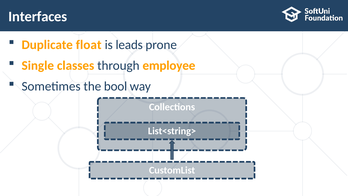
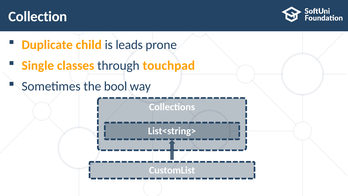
Interfaces: Interfaces -> Collection
float: float -> child
employee: employee -> touchpad
